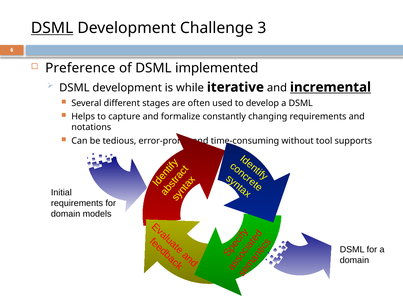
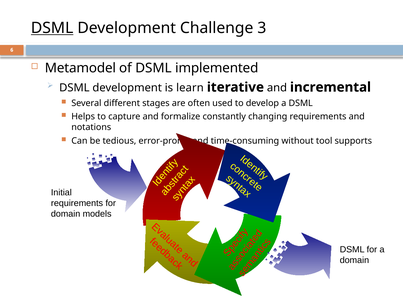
Preference: Preference -> Metamodel
while: while -> learn
incremental underline: present -> none
